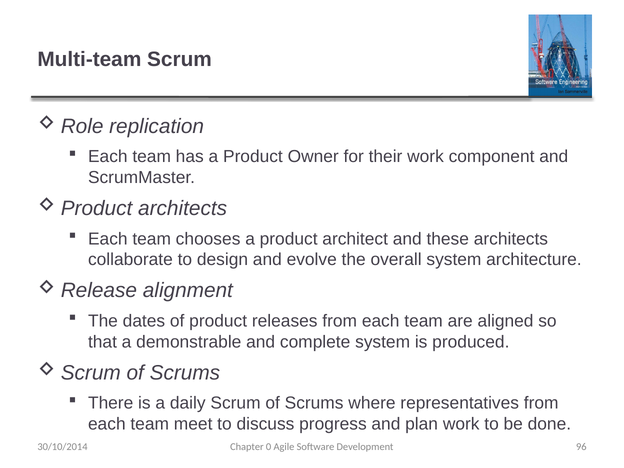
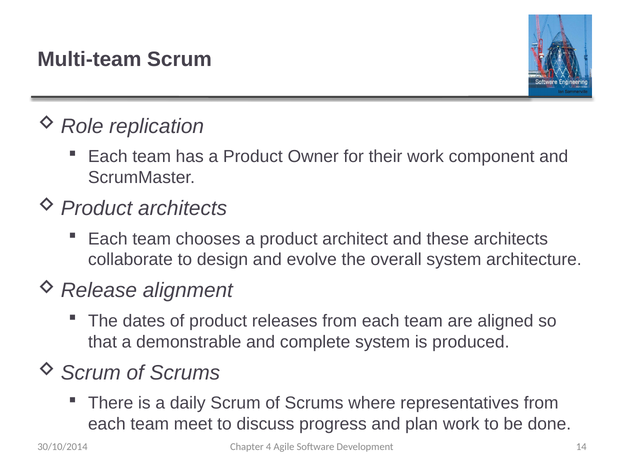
0: 0 -> 4
96: 96 -> 14
